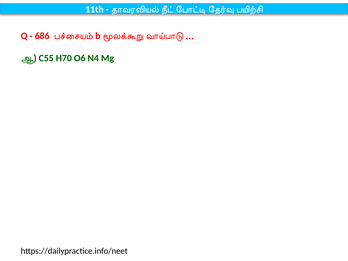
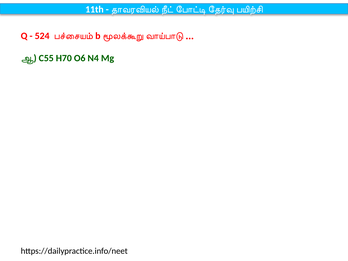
686: 686 -> 524
